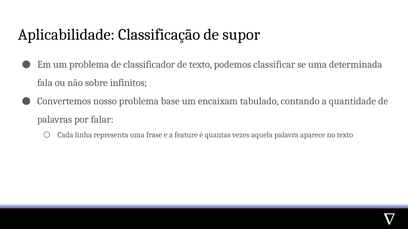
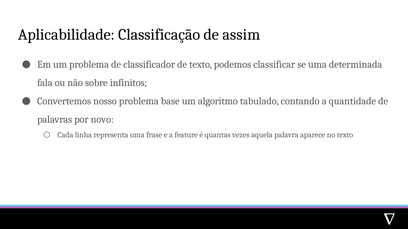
supor: supor -> assim
encaixam: encaixam -> algoritmo
falar: falar -> novo
